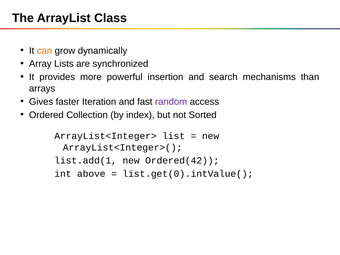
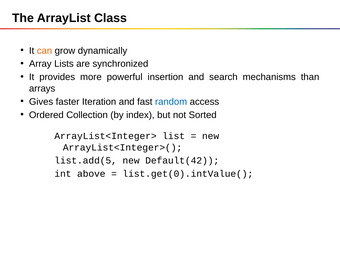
random colour: purple -> blue
list.add(1: list.add(1 -> list.add(5
Ordered(42: Ordered(42 -> Default(42
